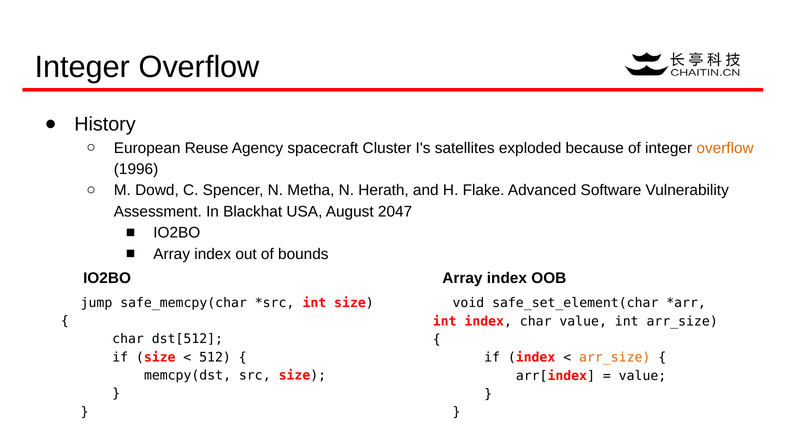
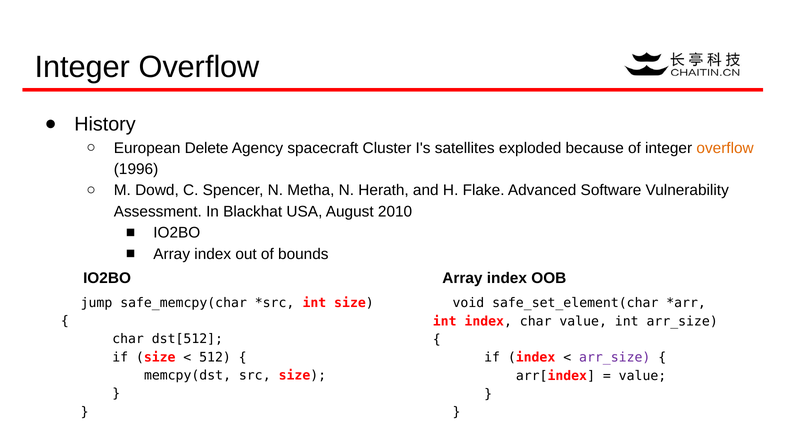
Reuse: Reuse -> Delete
2047: 2047 -> 2010
arr_size at (615, 357) colour: orange -> purple
